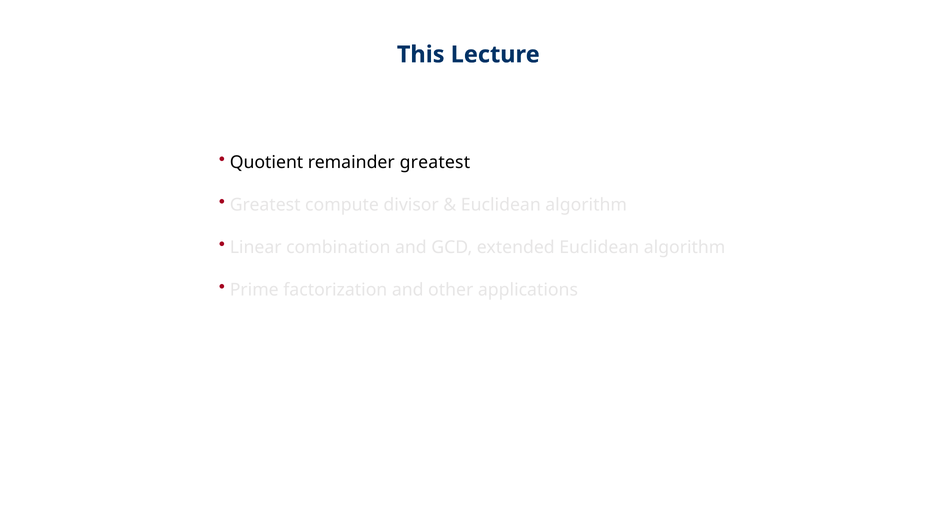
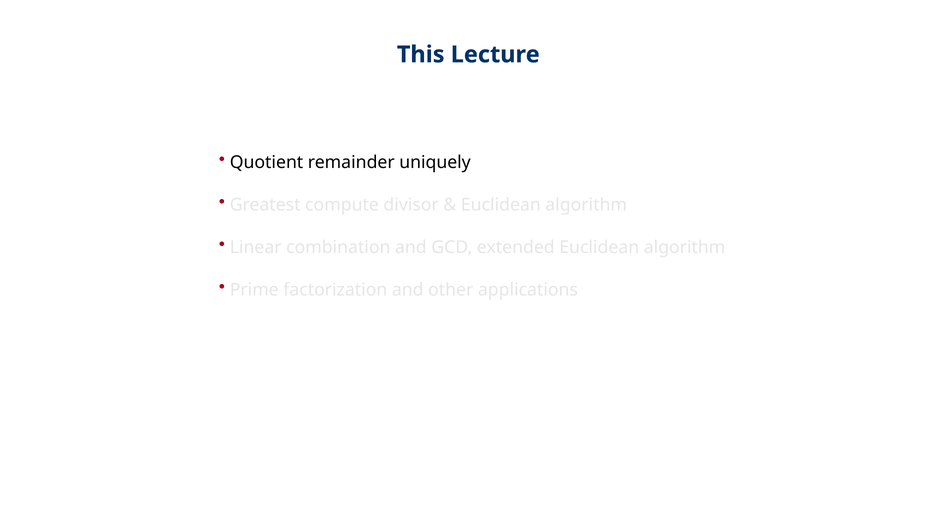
remainder greatest: greatest -> uniquely
